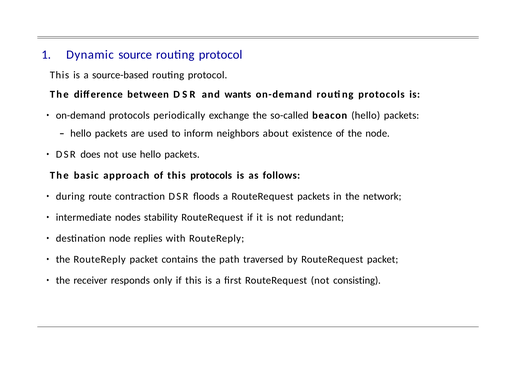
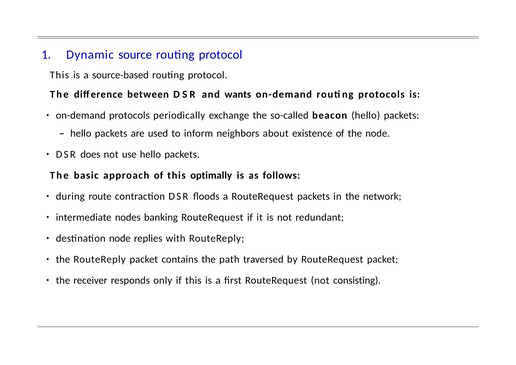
this protocols: protocols -> optimally
stability: stability -> banking
